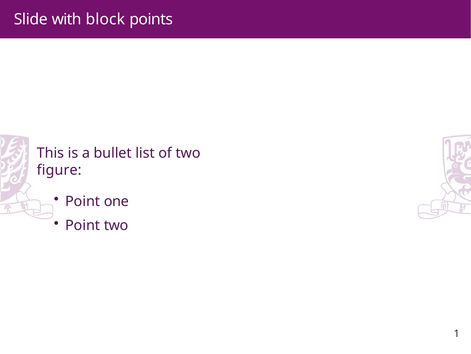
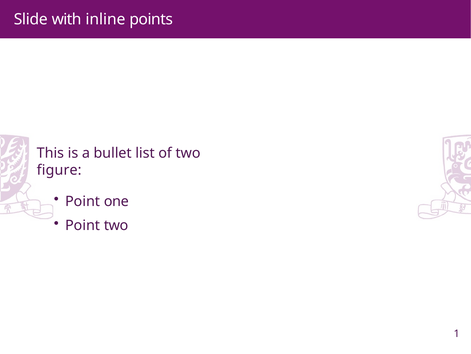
block: block -> inline
